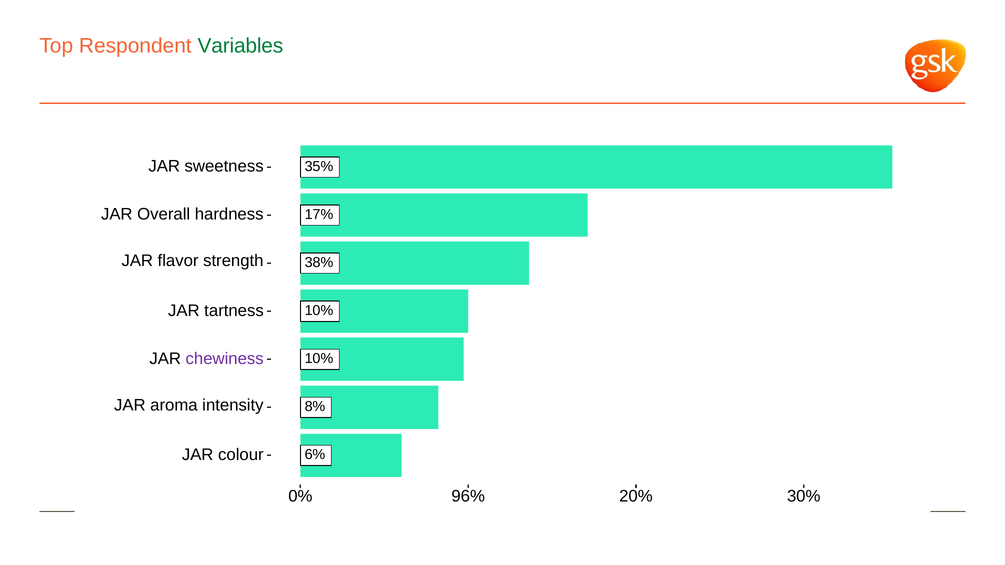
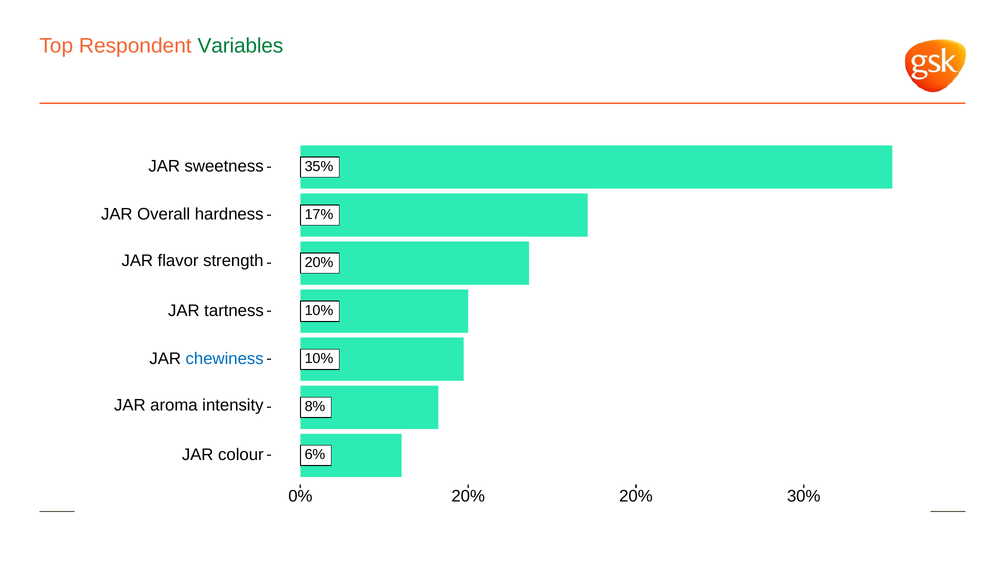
38% at (319, 263): 38% -> 20%
chewiness colour: purple -> blue
0% 96%: 96% -> 20%
